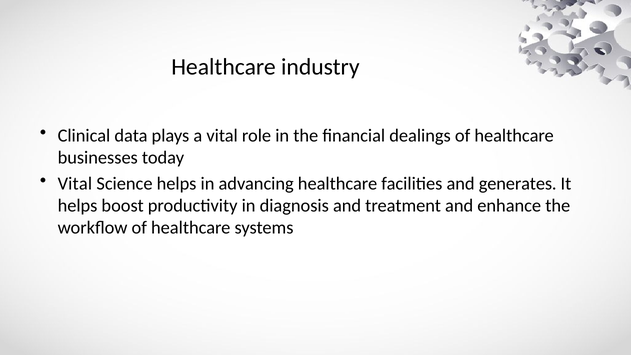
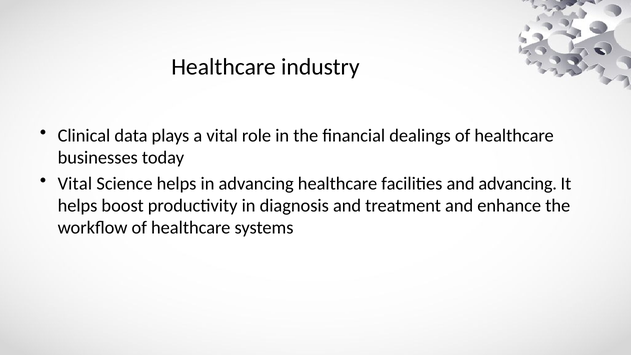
and generates: generates -> advancing
